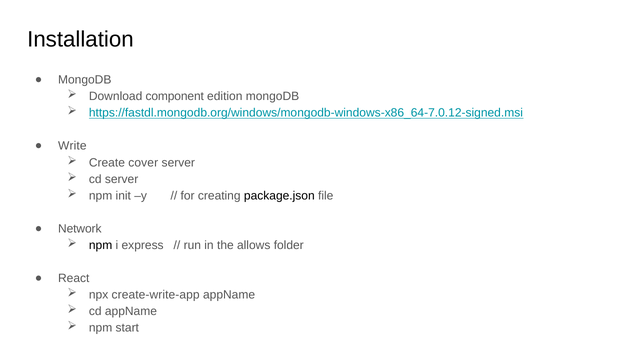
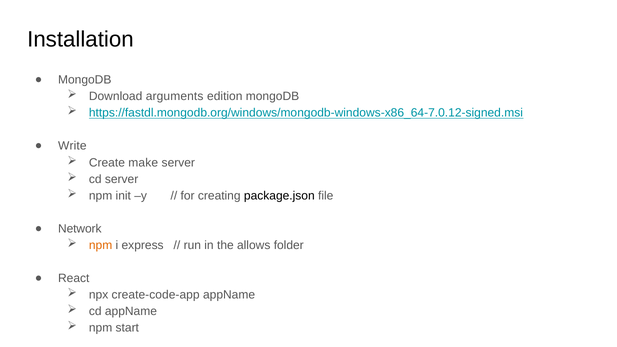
component: component -> arguments
cover: cover -> make
npm at (101, 245) colour: black -> orange
create-write-app: create-write-app -> create-code-app
